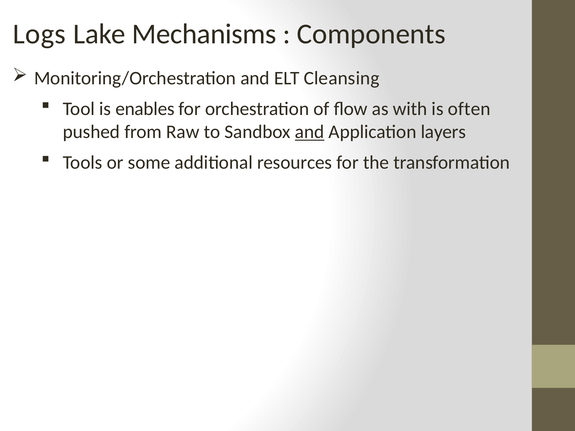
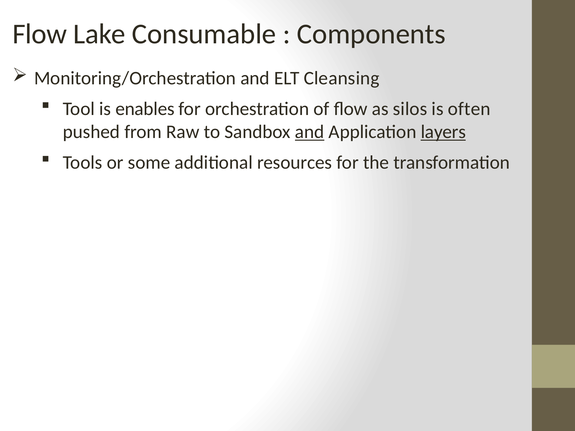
Logs at (39, 34): Logs -> Flow
Mechanisms: Mechanisms -> Consumable
with: with -> silos
layers underline: none -> present
